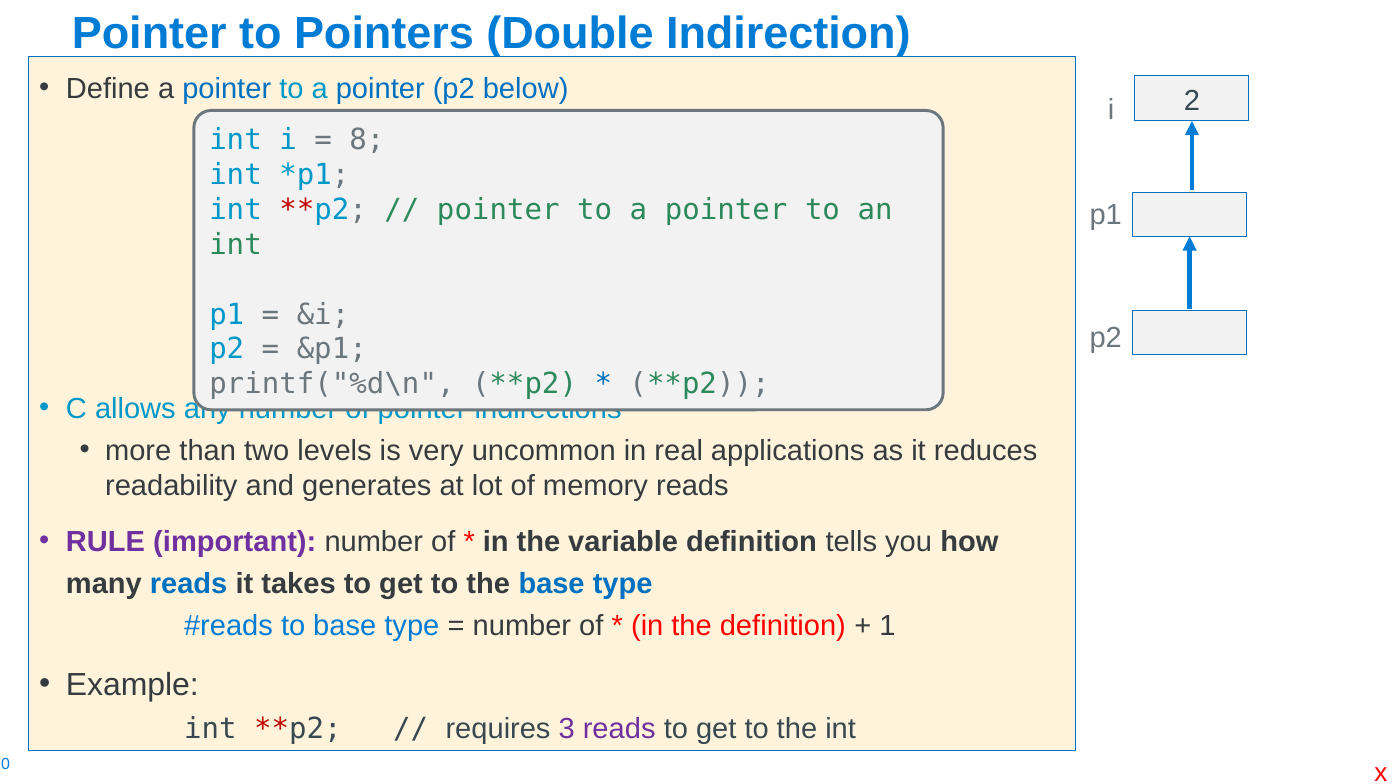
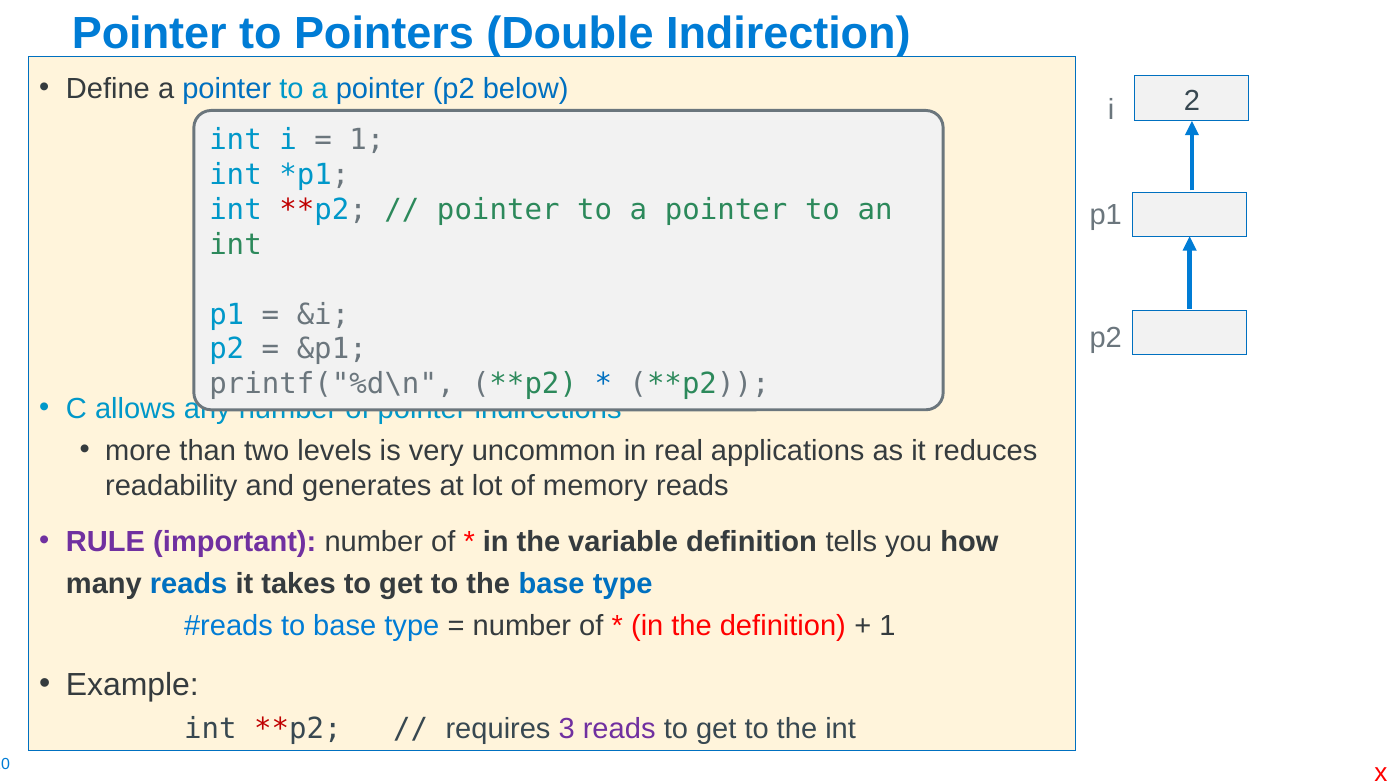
8 at (367, 140): 8 -> 1
